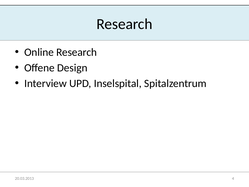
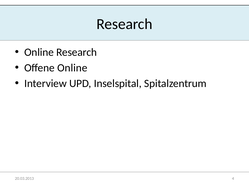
Offene Design: Design -> Online
